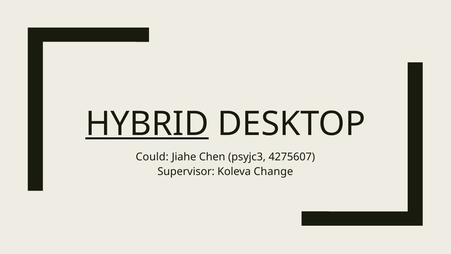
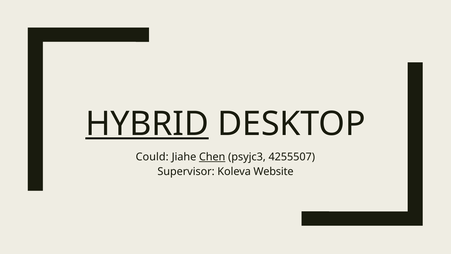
Chen underline: none -> present
4275607: 4275607 -> 4255507
Change: Change -> Website
